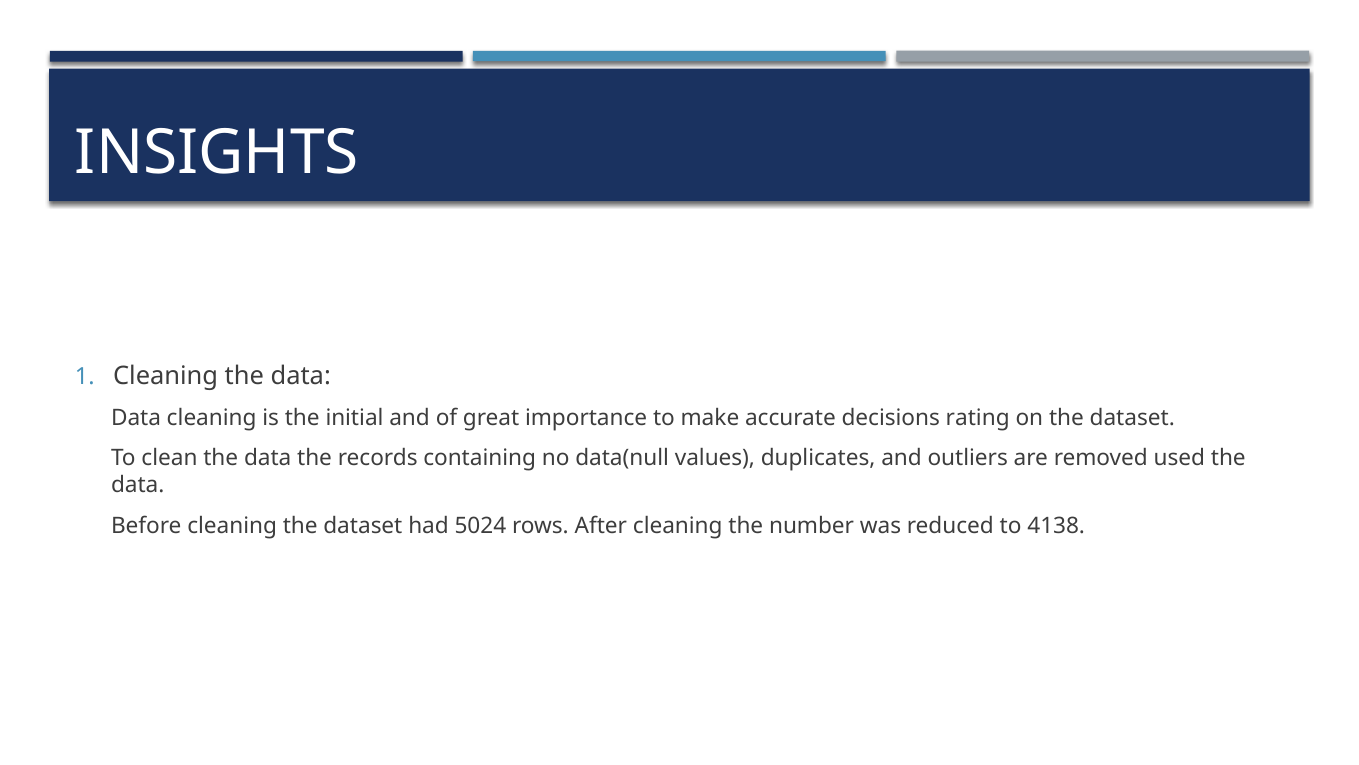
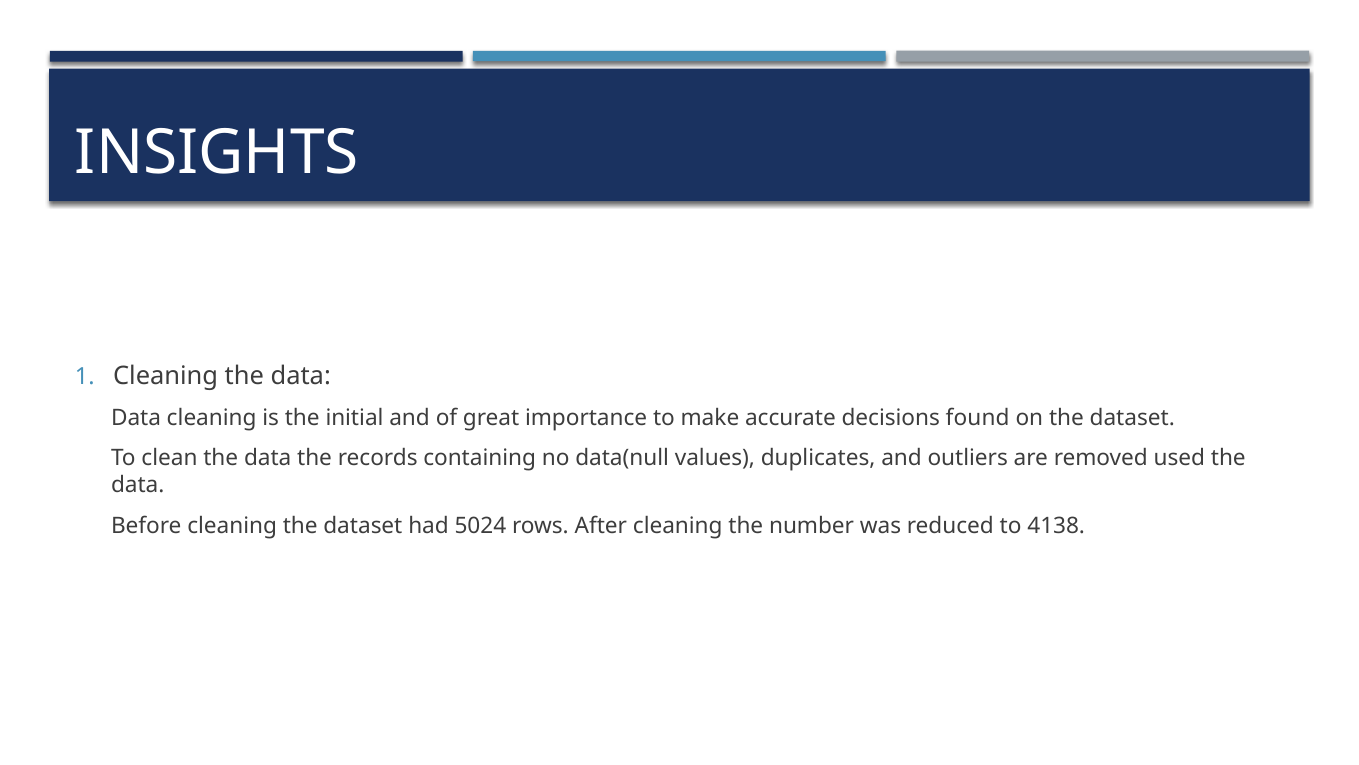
rating: rating -> found
